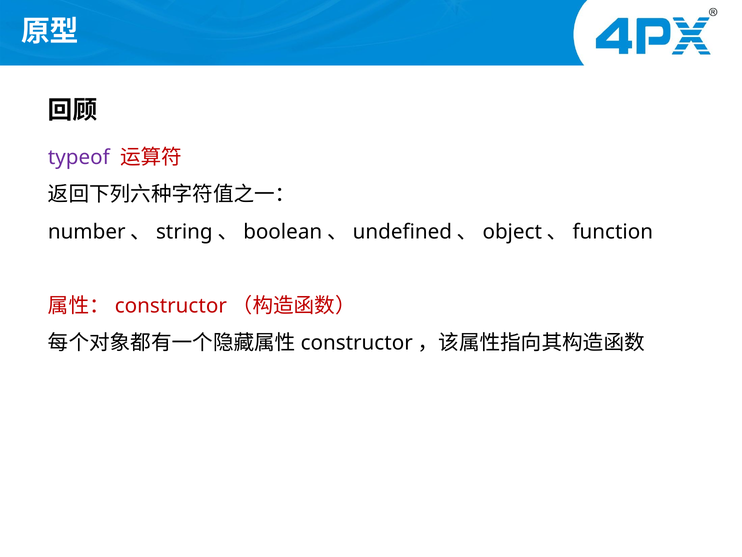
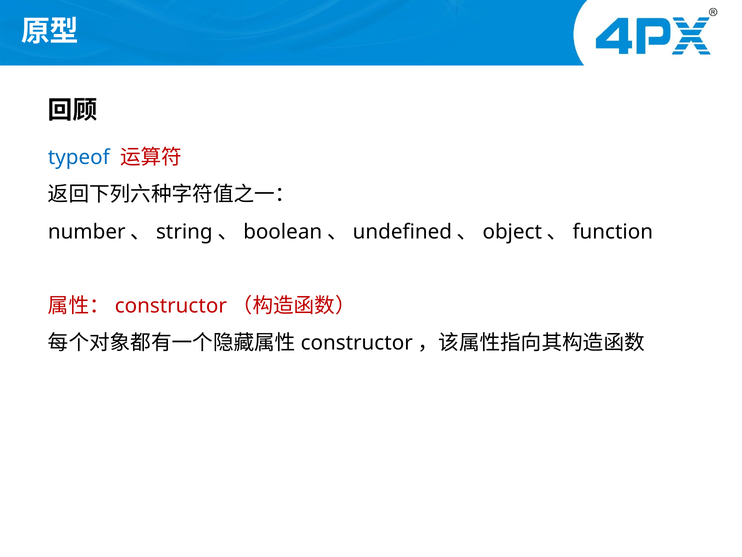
typeof colour: purple -> blue
